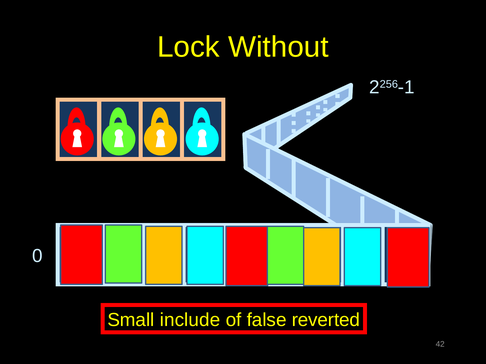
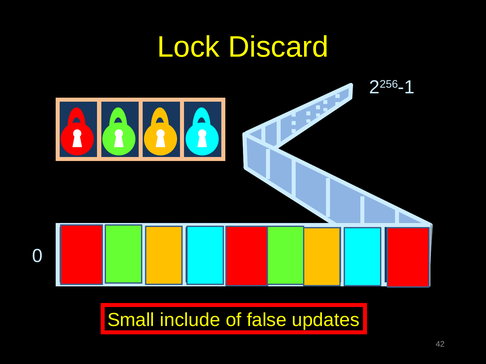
Without: Without -> Discard
reverted: reverted -> updates
